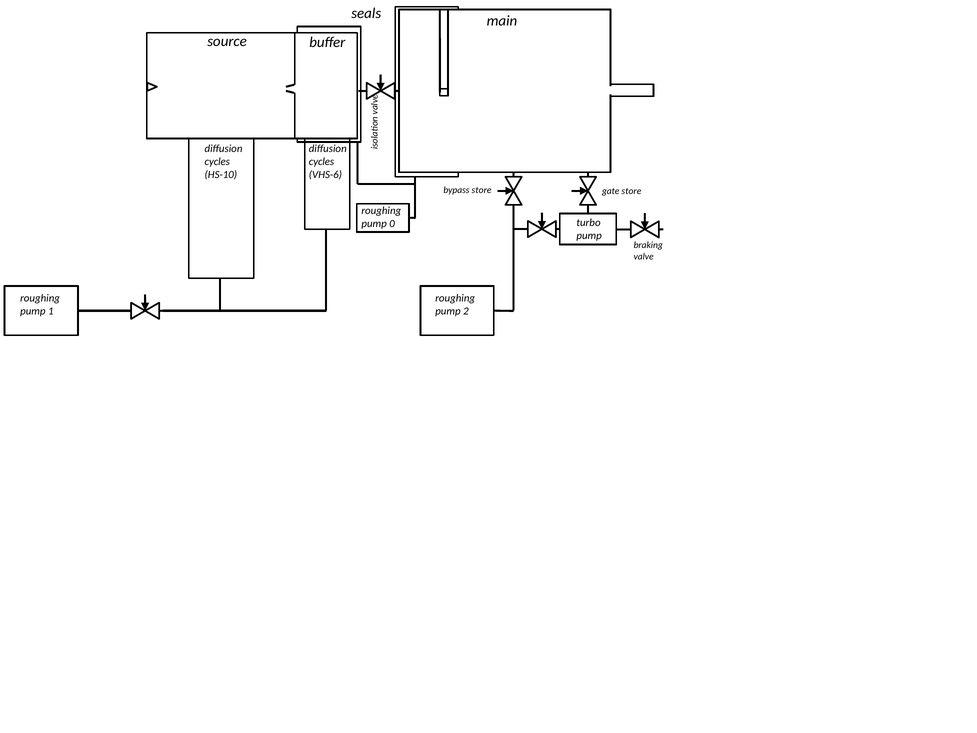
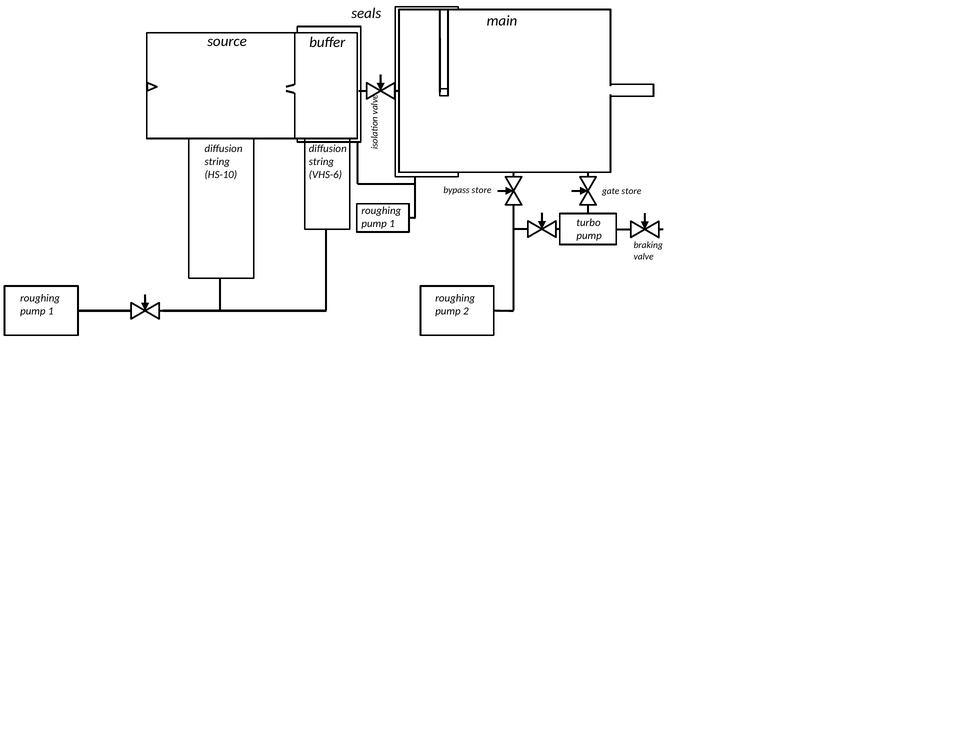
cycles at (217, 161): cycles -> string
cycles at (321, 161): cycles -> string
0 at (392, 224): 0 -> 1
